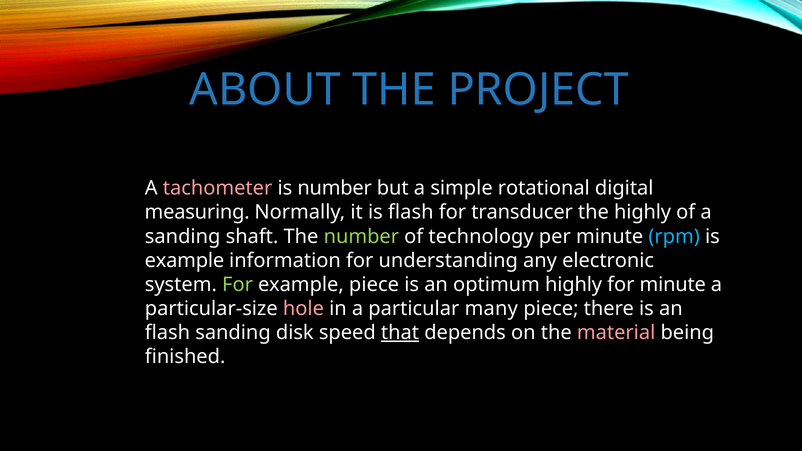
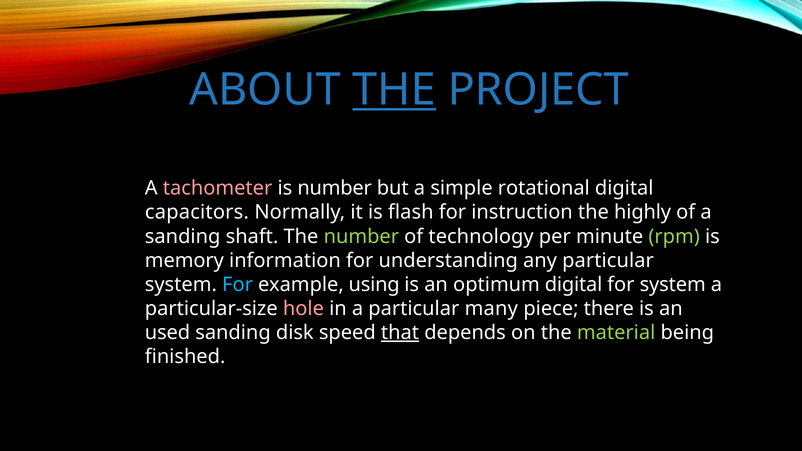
THE at (394, 90) underline: none -> present
measuring: measuring -> capacitors
transducer: transducer -> instruction
rpm colour: light blue -> light green
example at (184, 261): example -> memory
any electronic: electronic -> particular
For at (238, 285) colour: light green -> light blue
example piece: piece -> using
optimum highly: highly -> digital
for minute: minute -> system
flash at (167, 333): flash -> used
material colour: pink -> light green
